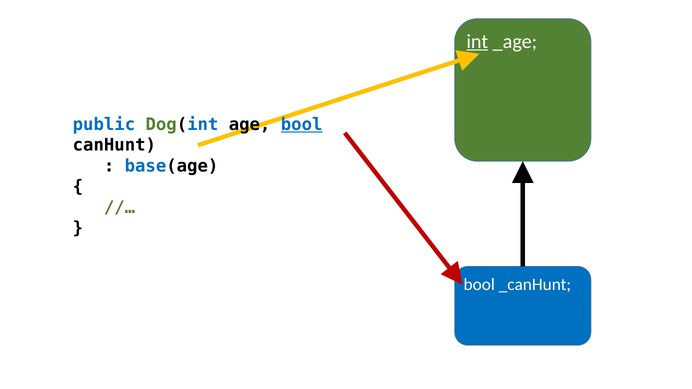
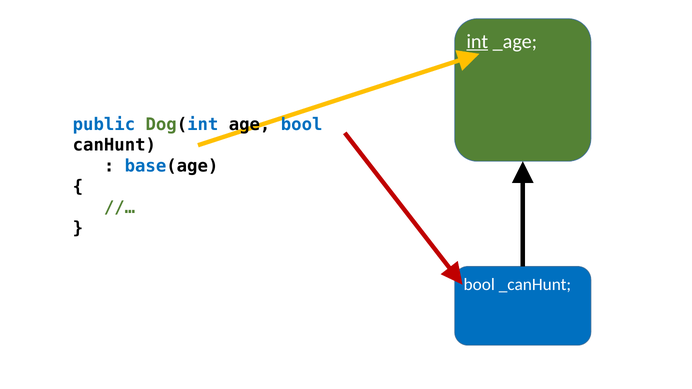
bool at (302, 124) underline: present -> none
